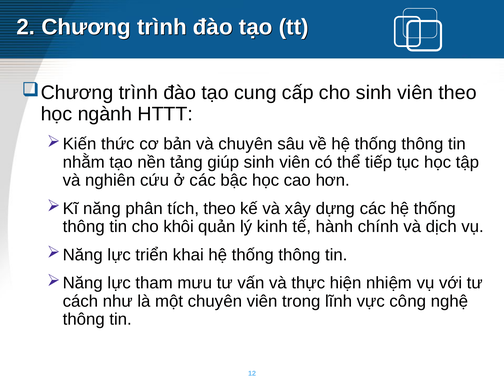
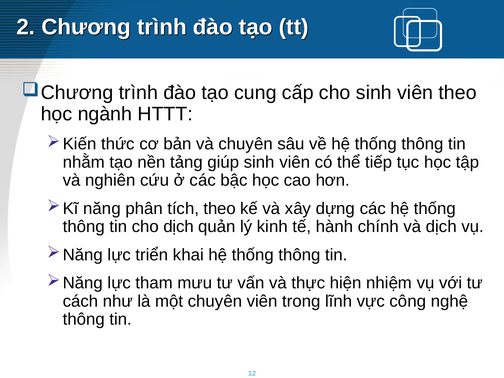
cho khôi: khôi -> dịch
